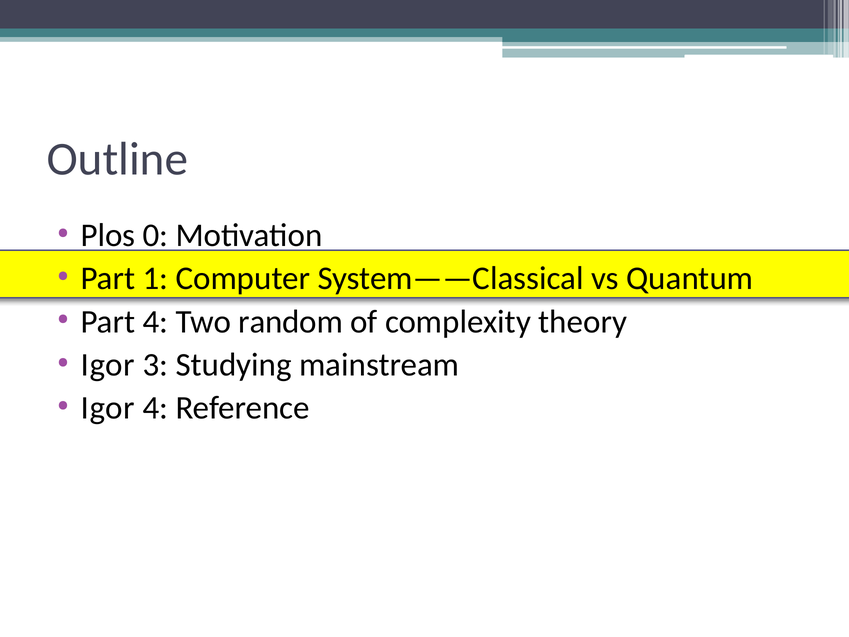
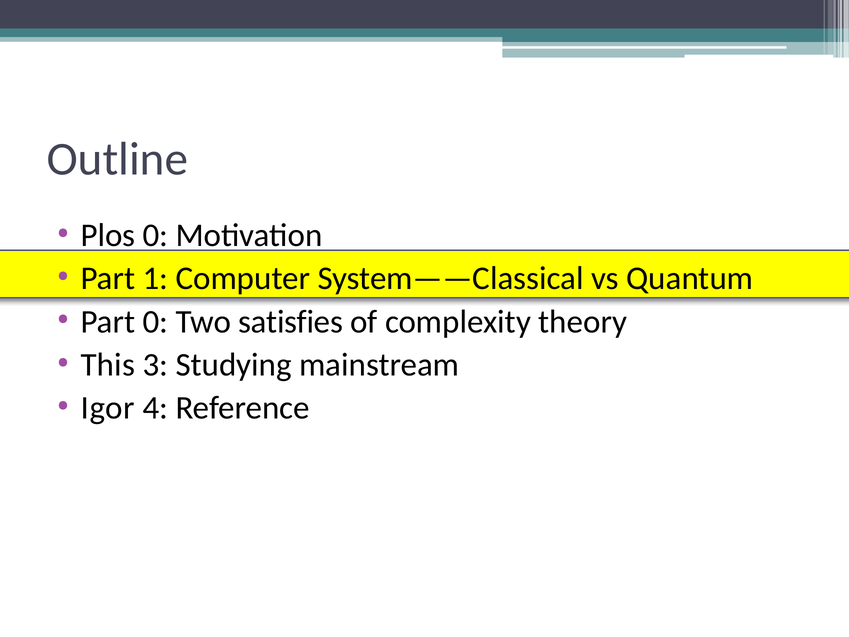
Part 4: 4 -> 0
random: random -> satisfies
Igor at (108, 365): Igor -> This
